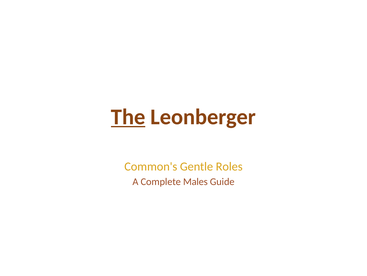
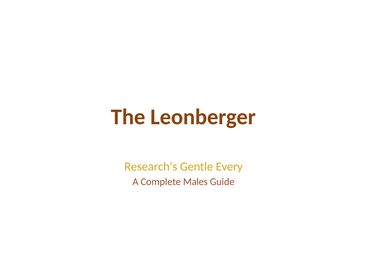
The underline: present -> none
Common's: Common's -> Research's
Roles: Roles -> Every
